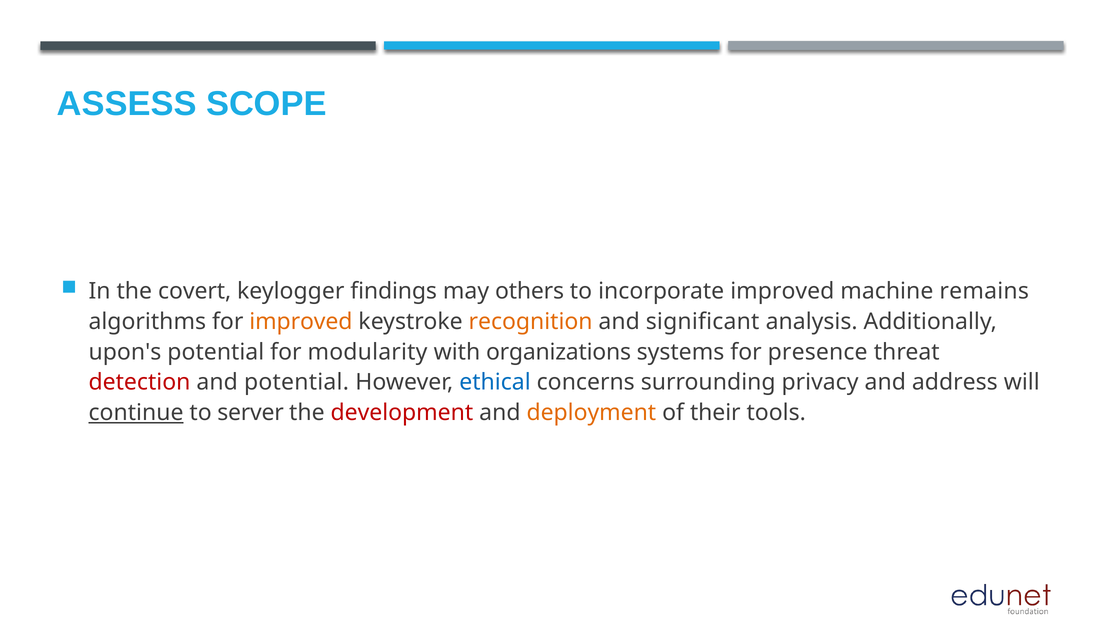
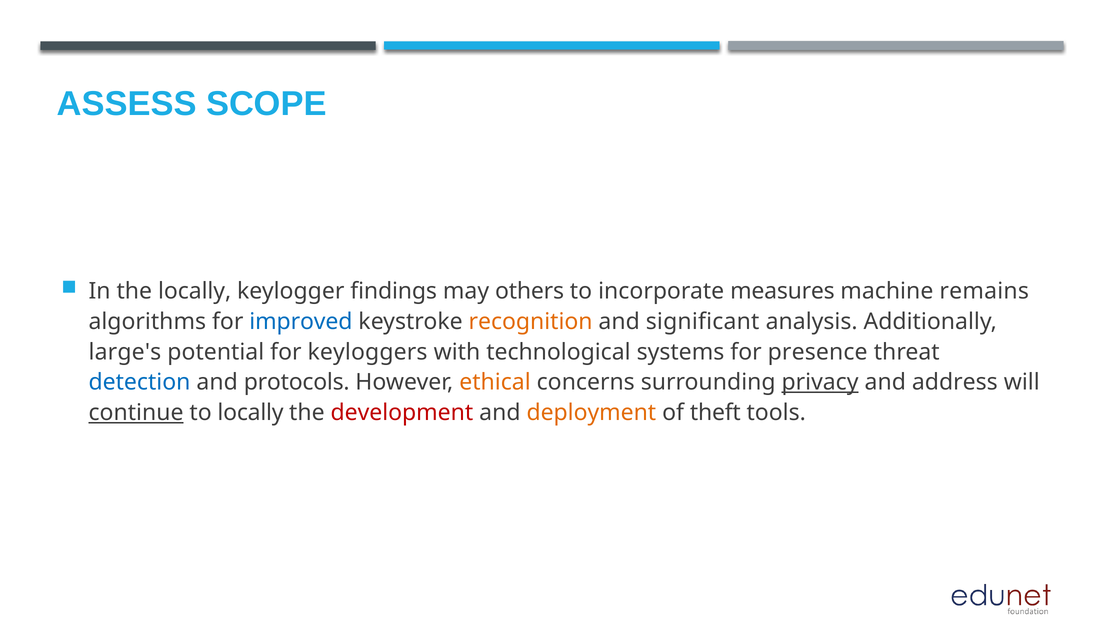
the covert: covert -> locally
incorporate improved: improved -> measures
improved at (301, 322) colour: orange -> blue
upon's: upon's -> large's
modularity: modularity -> keyloggers
organizations: organizations -> technological
detection colour: red -> blue
and potential: potential -> protocols
ethical colour: blue -> orange
privacy underline: none -> present
to server: server -> locally
their: their -> theft
